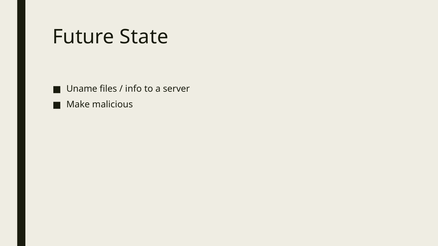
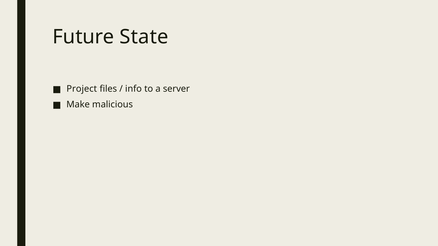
Uname: Uname -> Project
